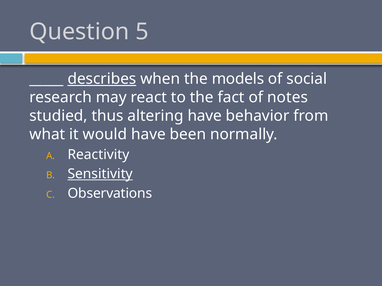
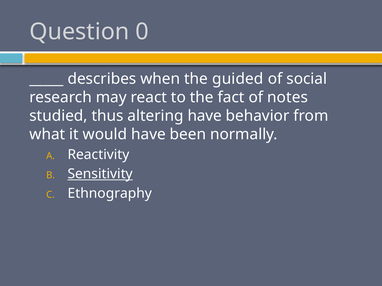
5: 5 -> 0
describes underline: present -> none
models: models -> guided
Observations: Observations -> Ethnography
